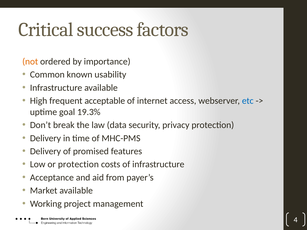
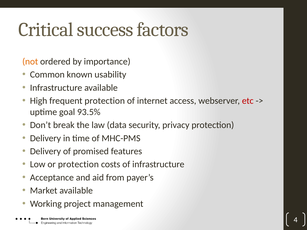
frequent acceptable: acceptable -> protection
etc colour: blue -> red
19.3%: 19.3% -> 93.5%
